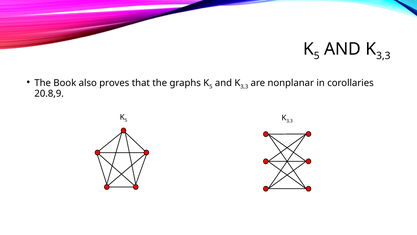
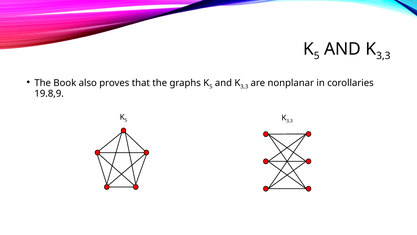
20.8,9: 20.8,9 -> 19.8,9
